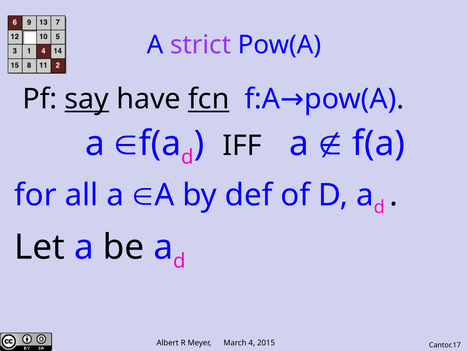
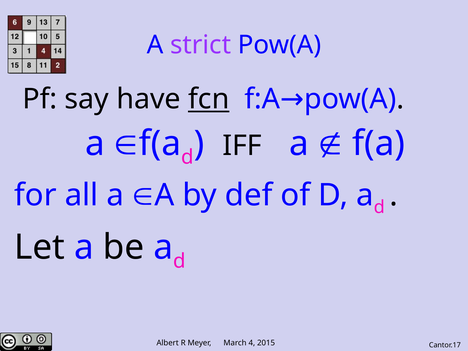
say underline: present -> none
